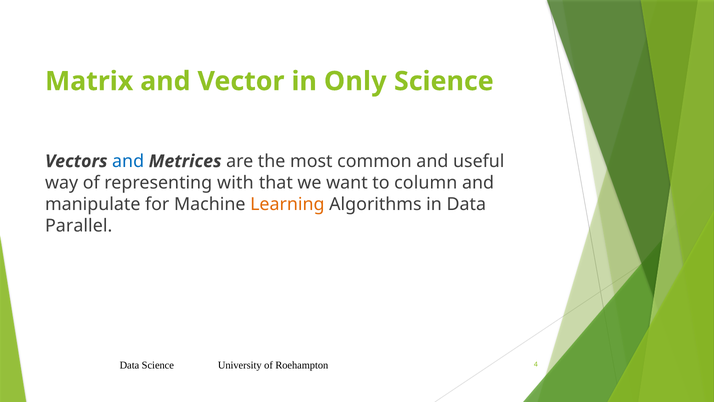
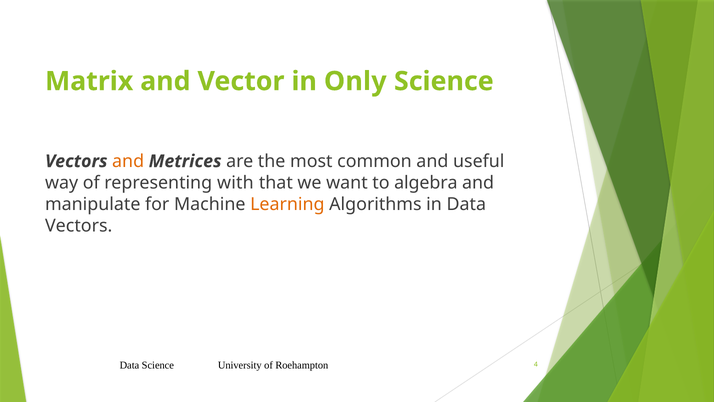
and at (128, 161) colour: blue -> orange
column: column -> algebra
Parallel at (79, 225): Parallel -> Vectors
